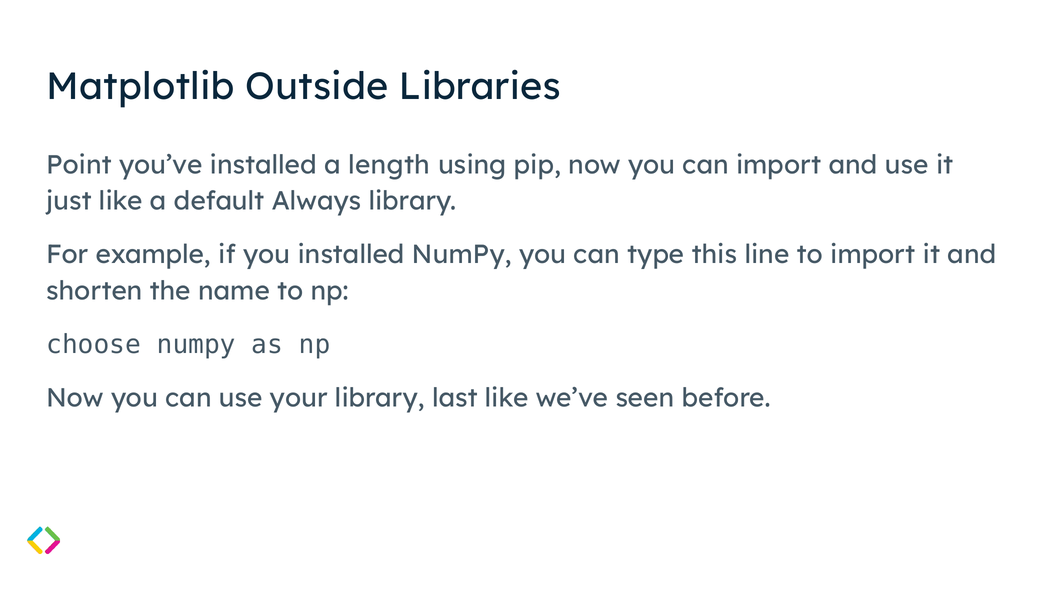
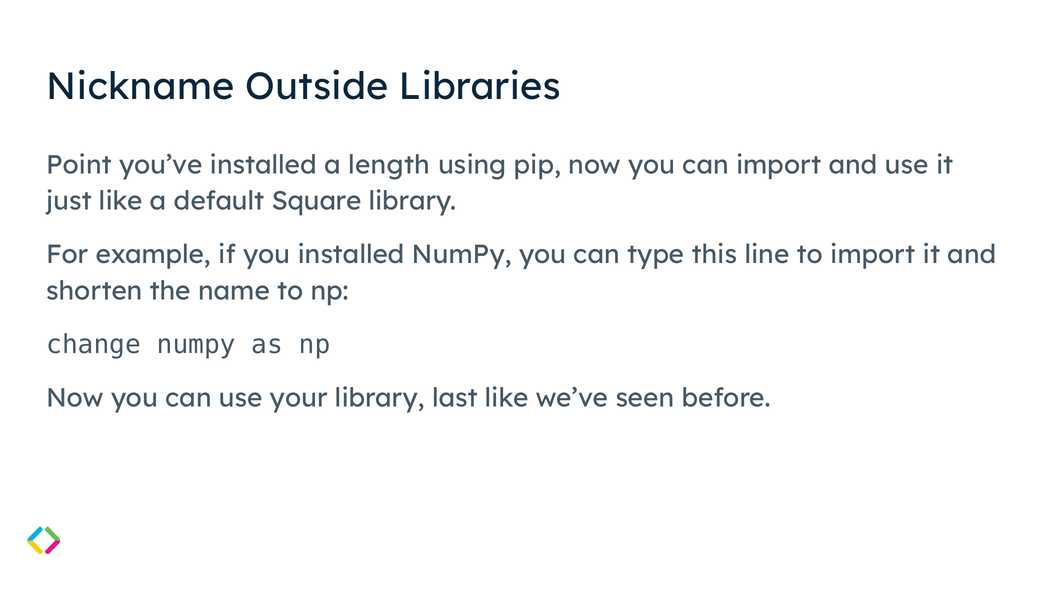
Matplotlib: Matplotlib -> Nickname
Always: Always -> Square
choose: choose -> change
